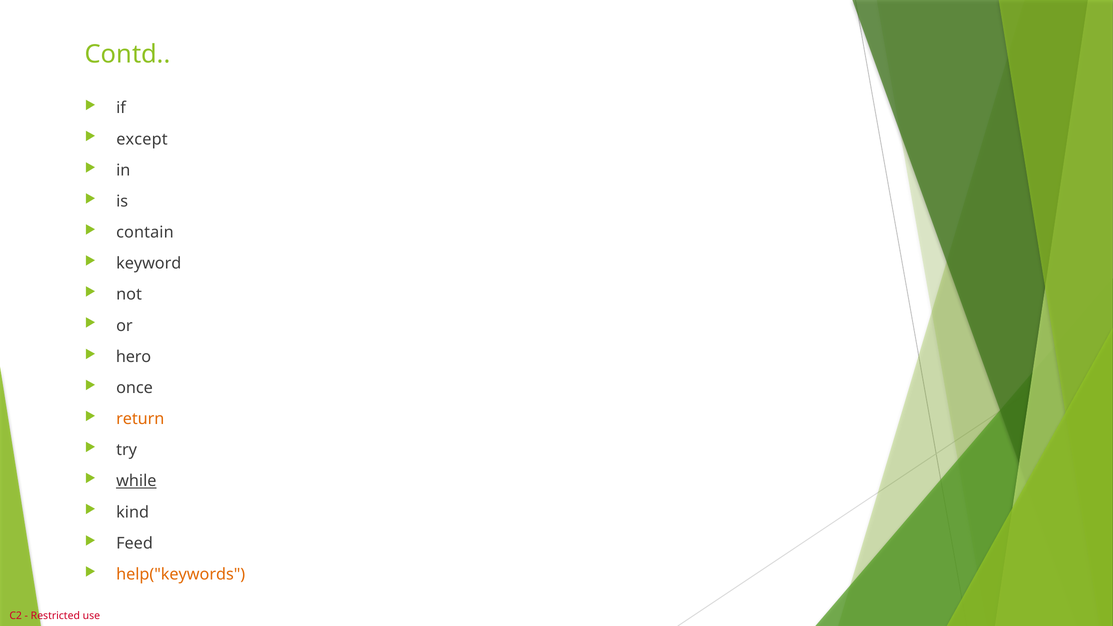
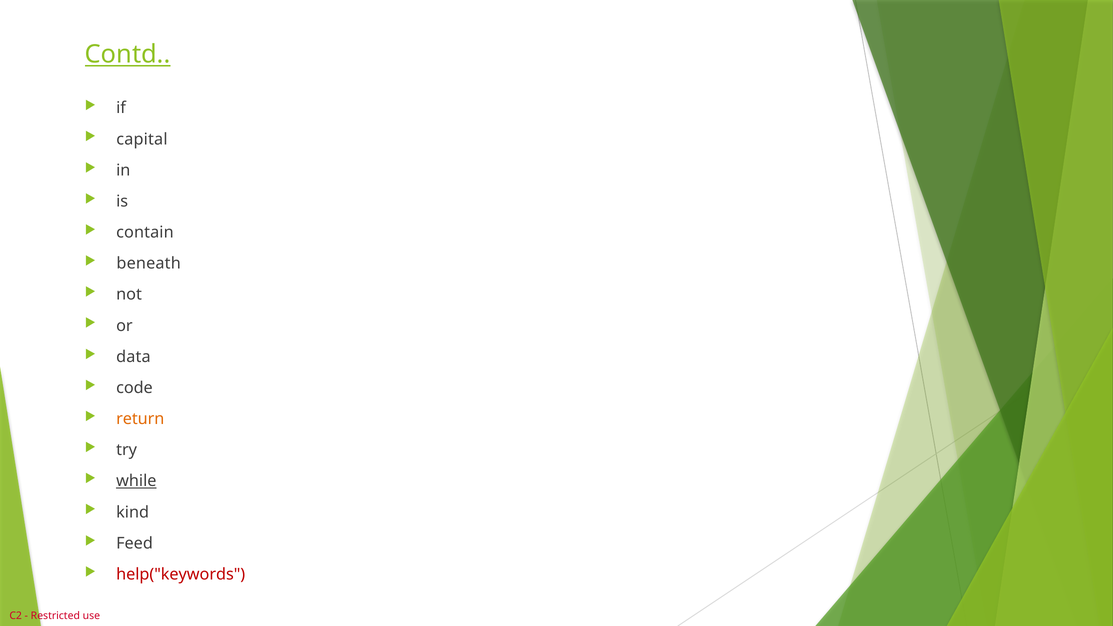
Contd underline: none -> present
except: except -> capital
keyword: keyword -> beneath
hero: hero -> data
once: once -> code
help("keywords colour: orange -> red
